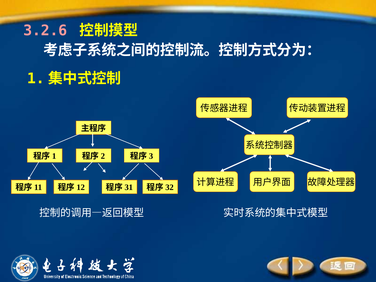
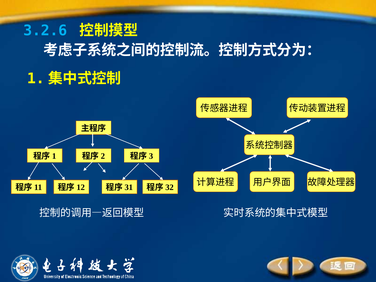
3.2.6 colour: pink -> light blue
